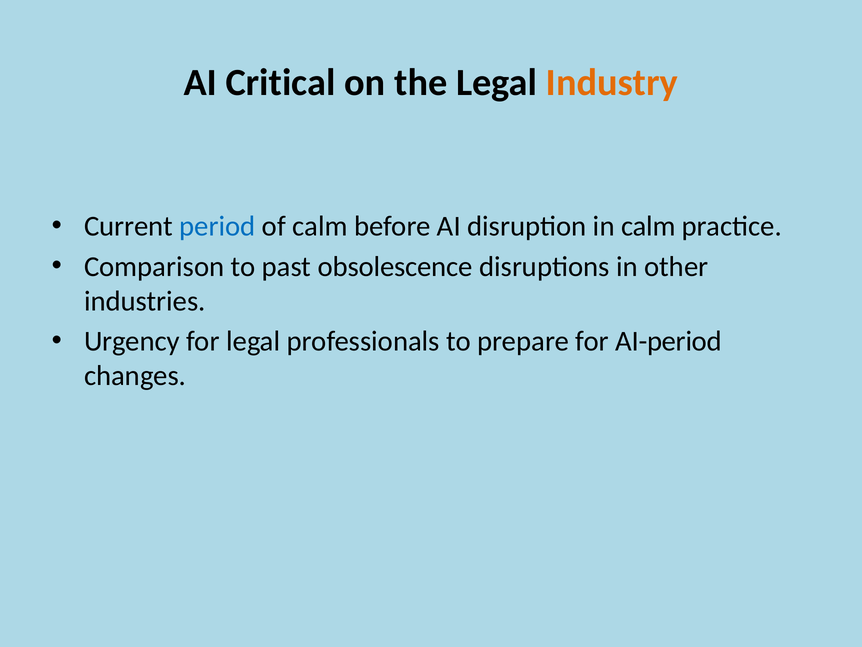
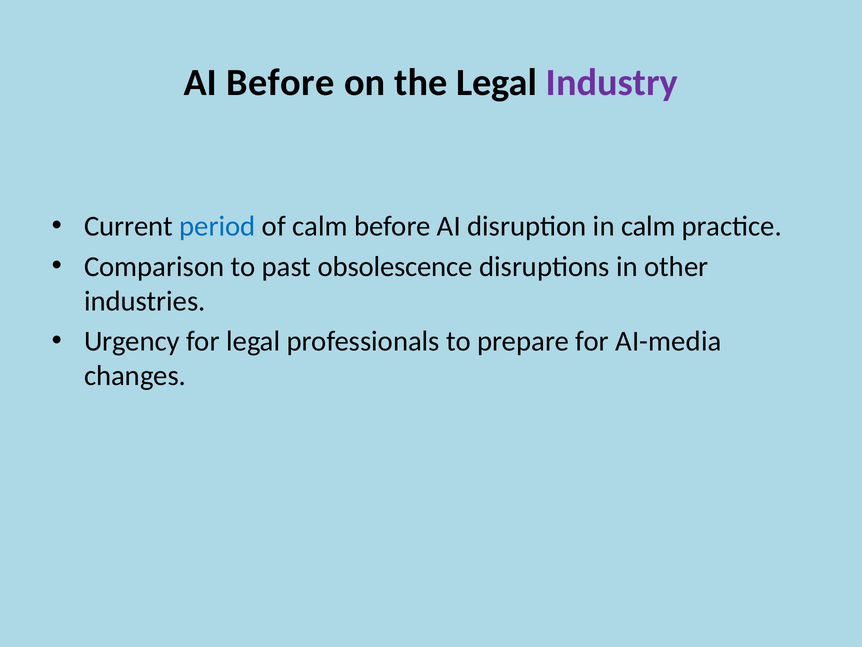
AI Critical: Critical -> Before
Industry colour: orange -> purple
AI-period: AI-period -> AI-media
